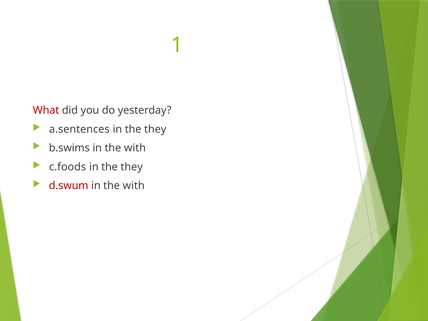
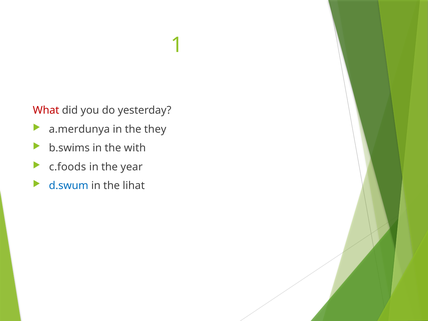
a.sentences: a.sentences -> a.merdunya
they at (132, 167): they -> year
d.swum colour: red -> blue
with at (134, 186): with -> lihat
